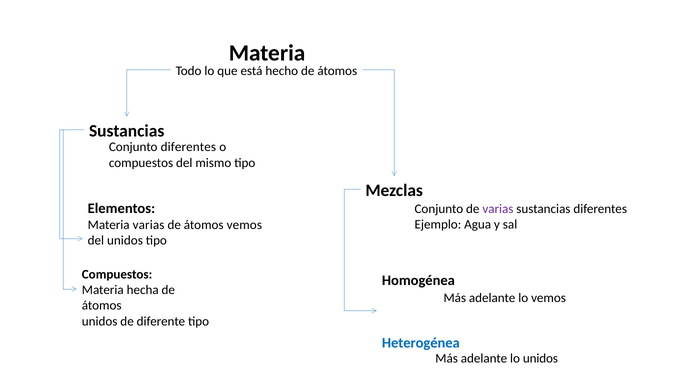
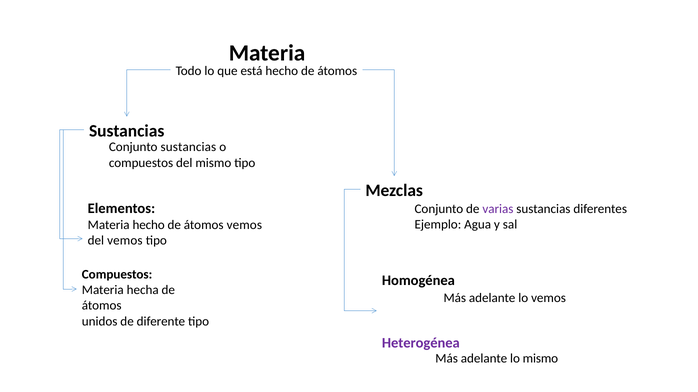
Conjunto diferentes: diferentes -> sustancias
Materia varias: varias -> hecho
del unidos: unidos -> vemos
Heterogénea colour: blue -> purple
lo unidos: unidos -> mismo
